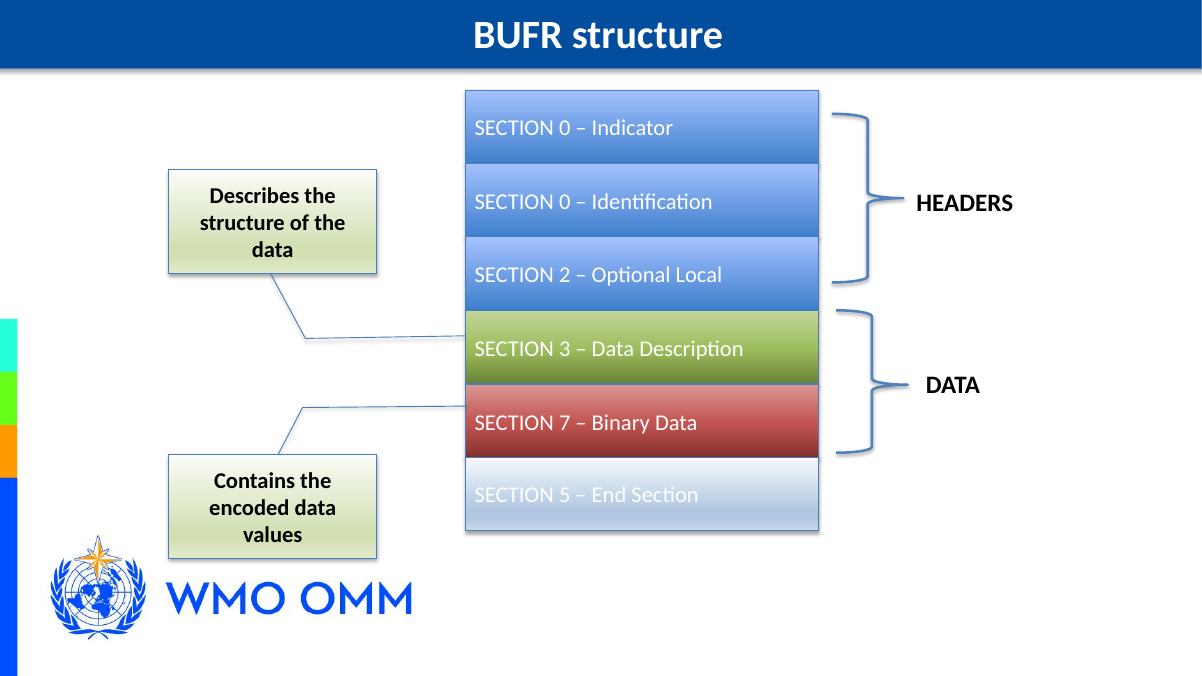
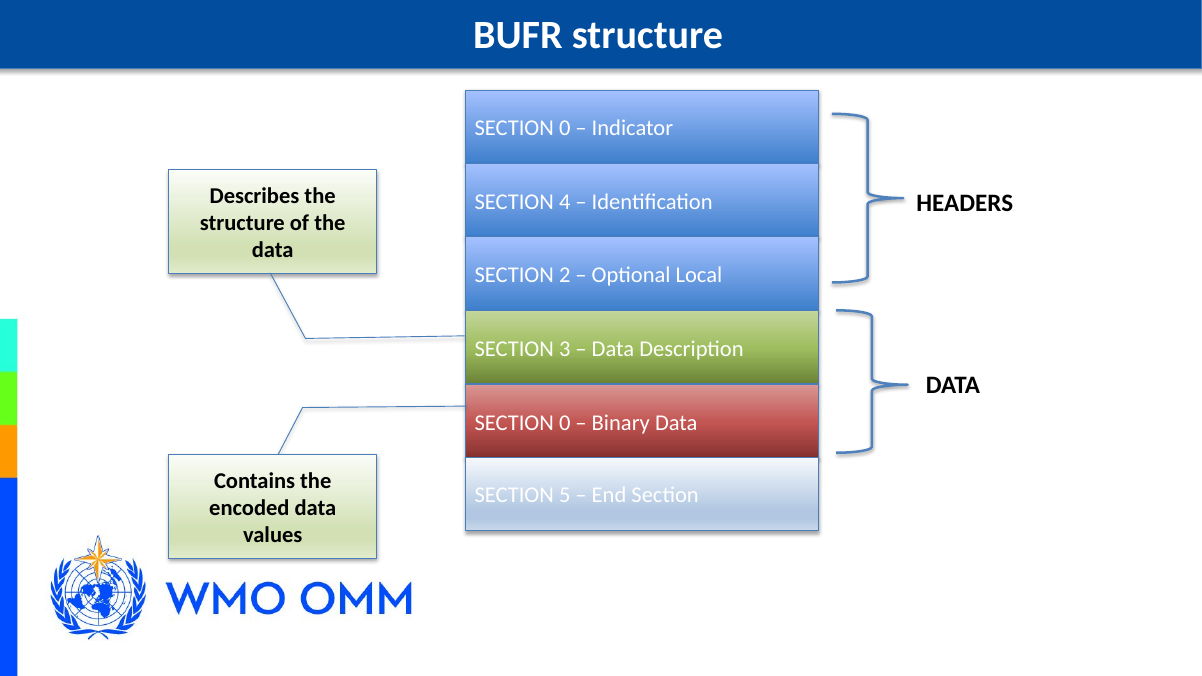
0 at (565, 202): 0 -> 4
7 at (565, 423): 7 -> 0
